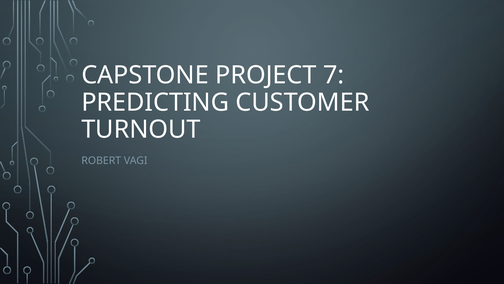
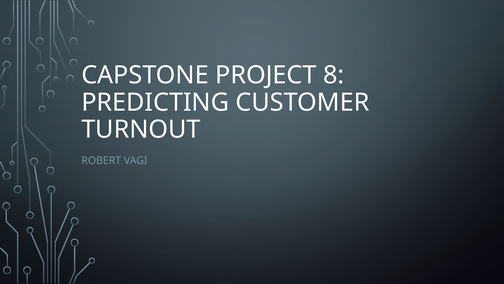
7: 7 -> 8
